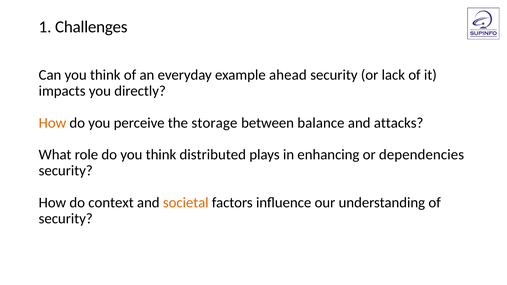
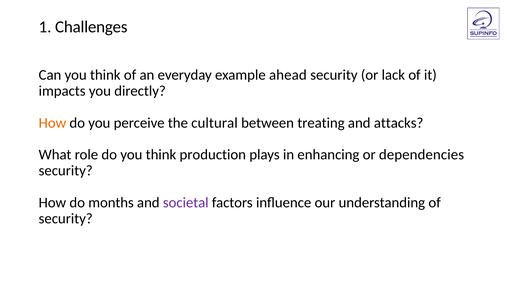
storage: storage -> cultural
balance: balance -> treating
distributed: distributed -> production
context: context -> months
societal colour: orange -> purple
